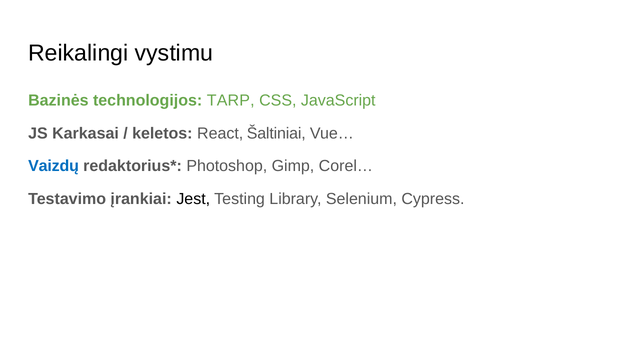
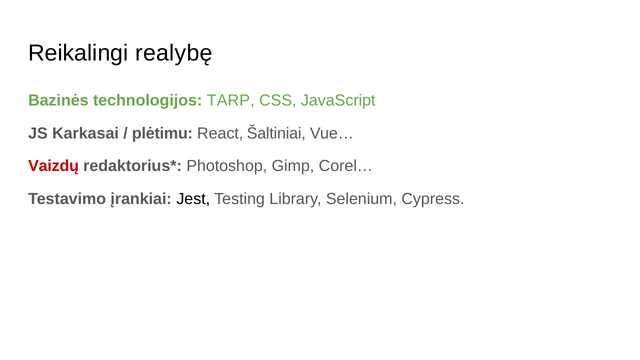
vystimu: vystimu -> realybę
keletos: keletos -> plėtimu
Vaizdų colour: blue -> red
